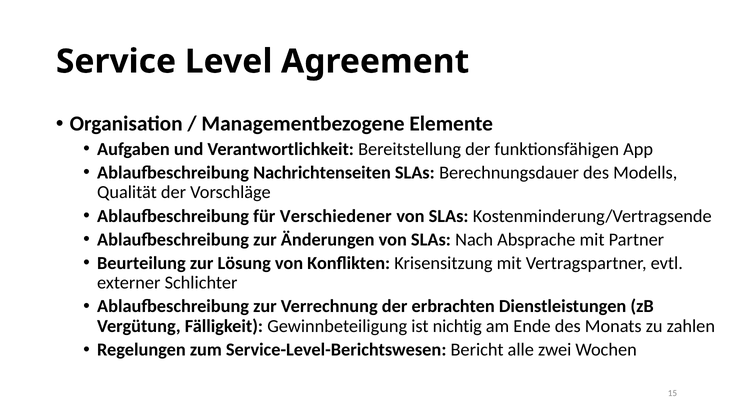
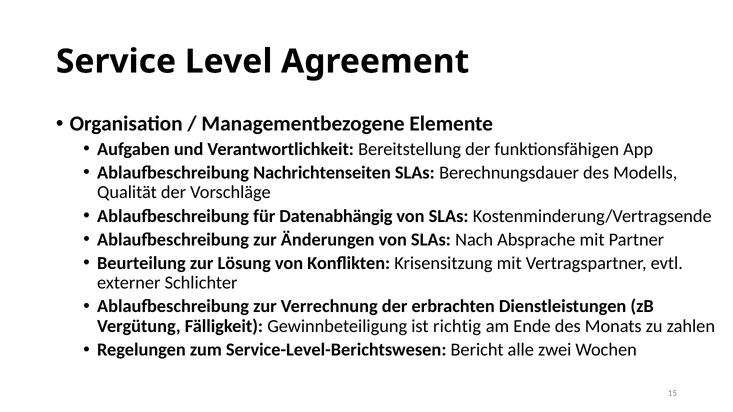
Verschiedener: Verschiedener -> Datenabhängig
nichtig: nichtig -> richtig
